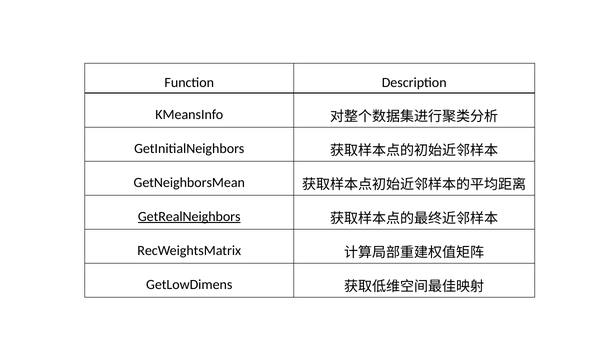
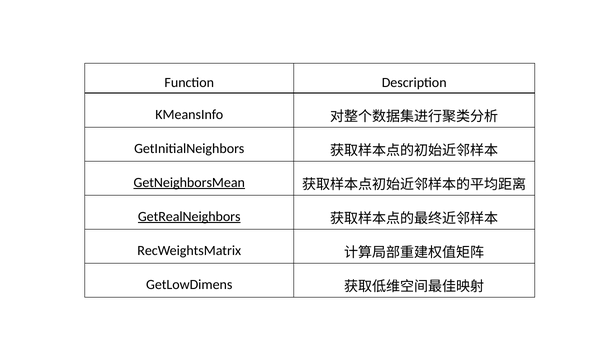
GetNeighborsMean underline: none -> present
